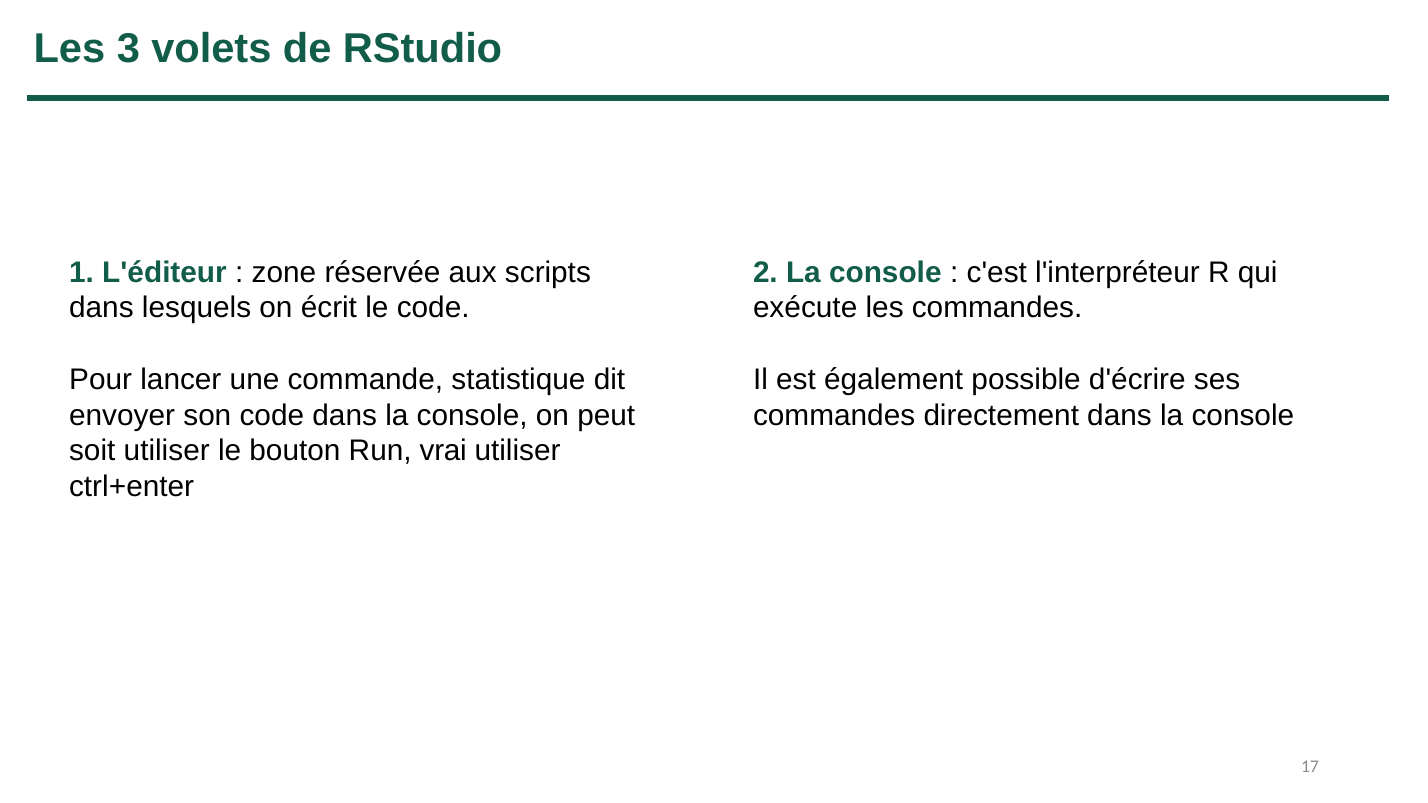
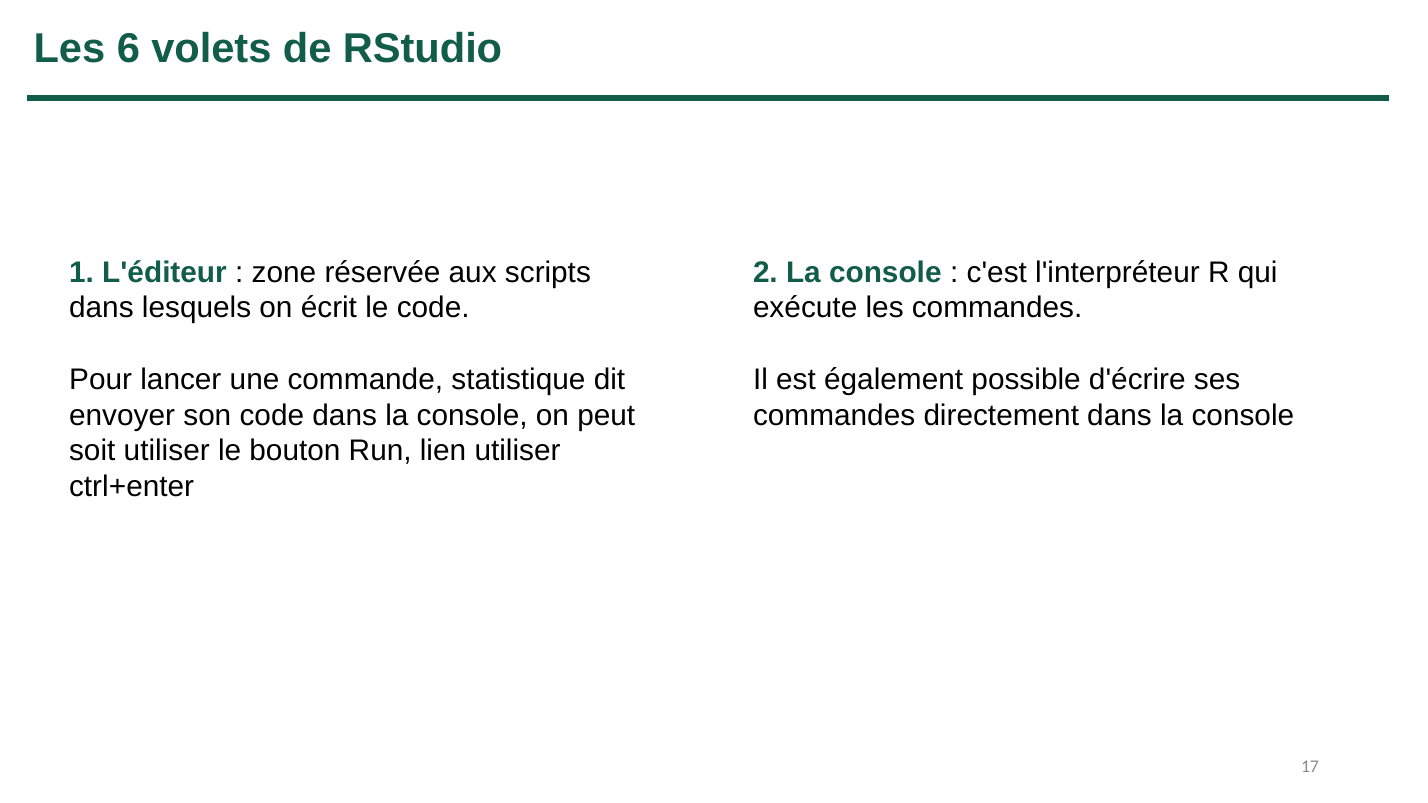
3: 3 -> 6
vrai: vrai -> lien
